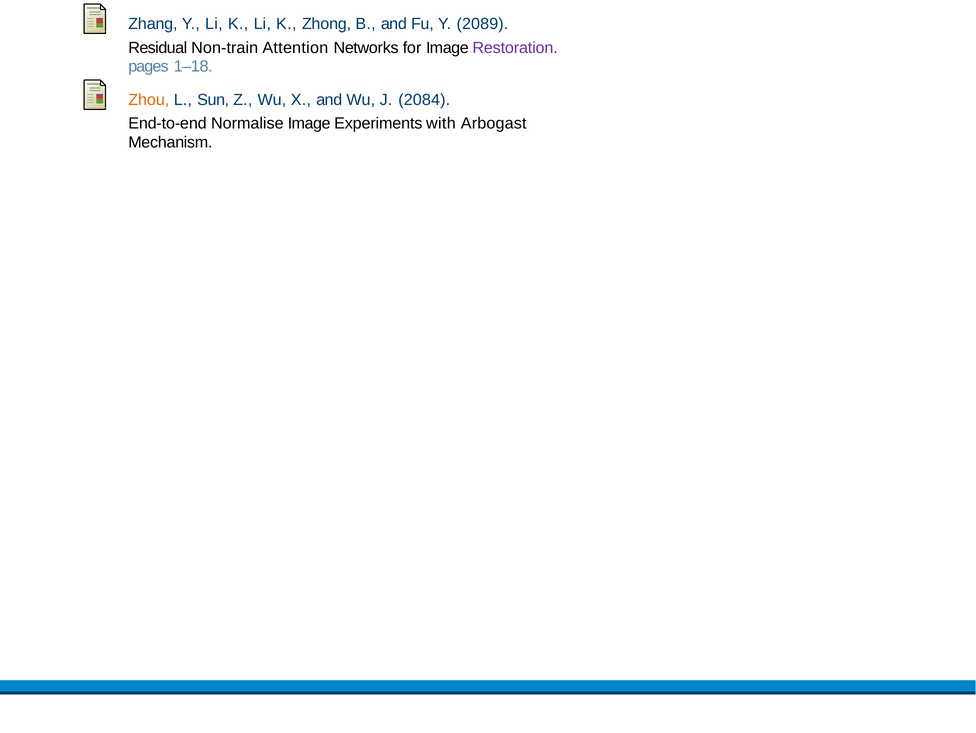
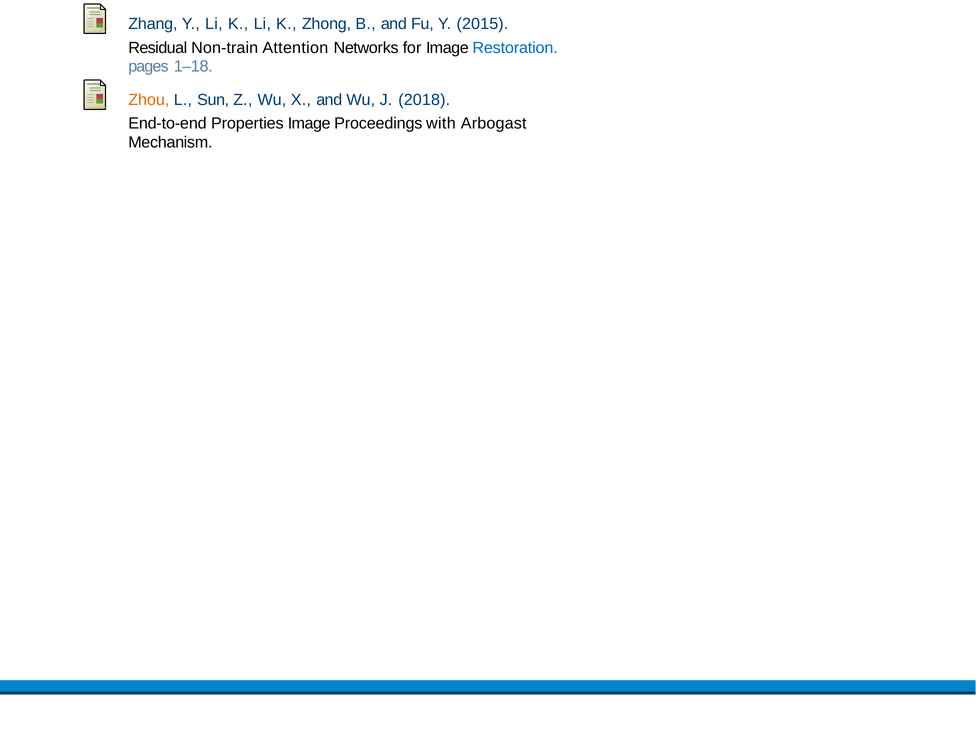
2089: 2089 -> 2015
Restoration colour: purple -> blue
2084: 2084 -> 2018
Normalise: Normalise -> Properties
Experiments: Experiments -> Proceedings
